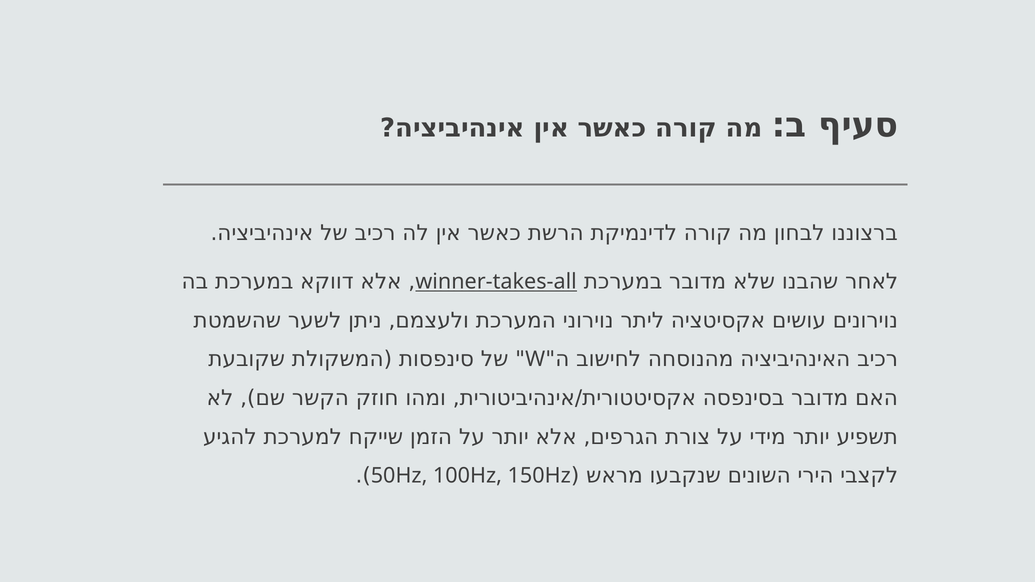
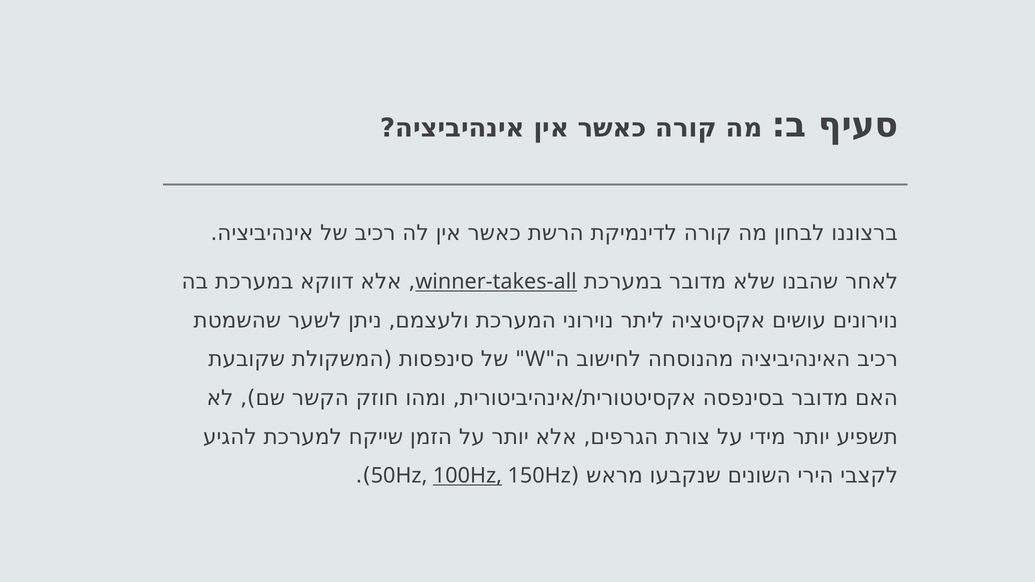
100Hz underline: none -> present
